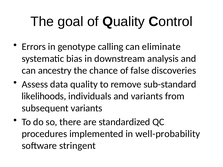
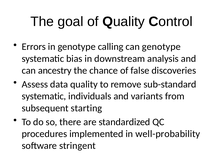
can eliminate: eliminate -> genotype
likelihoods at (44, 96): likelihoods -> systematic
subsequent variants: variants -> starting
